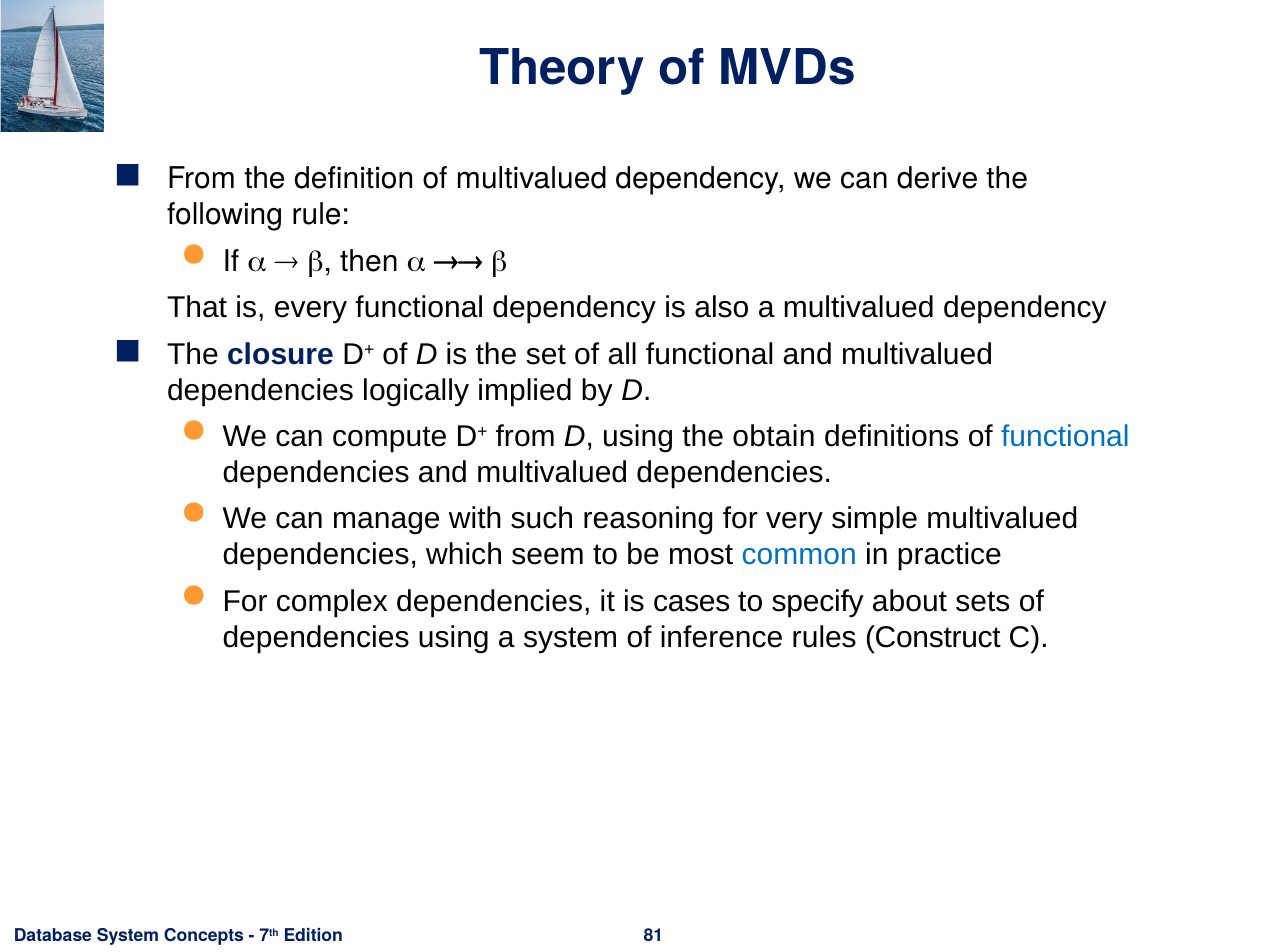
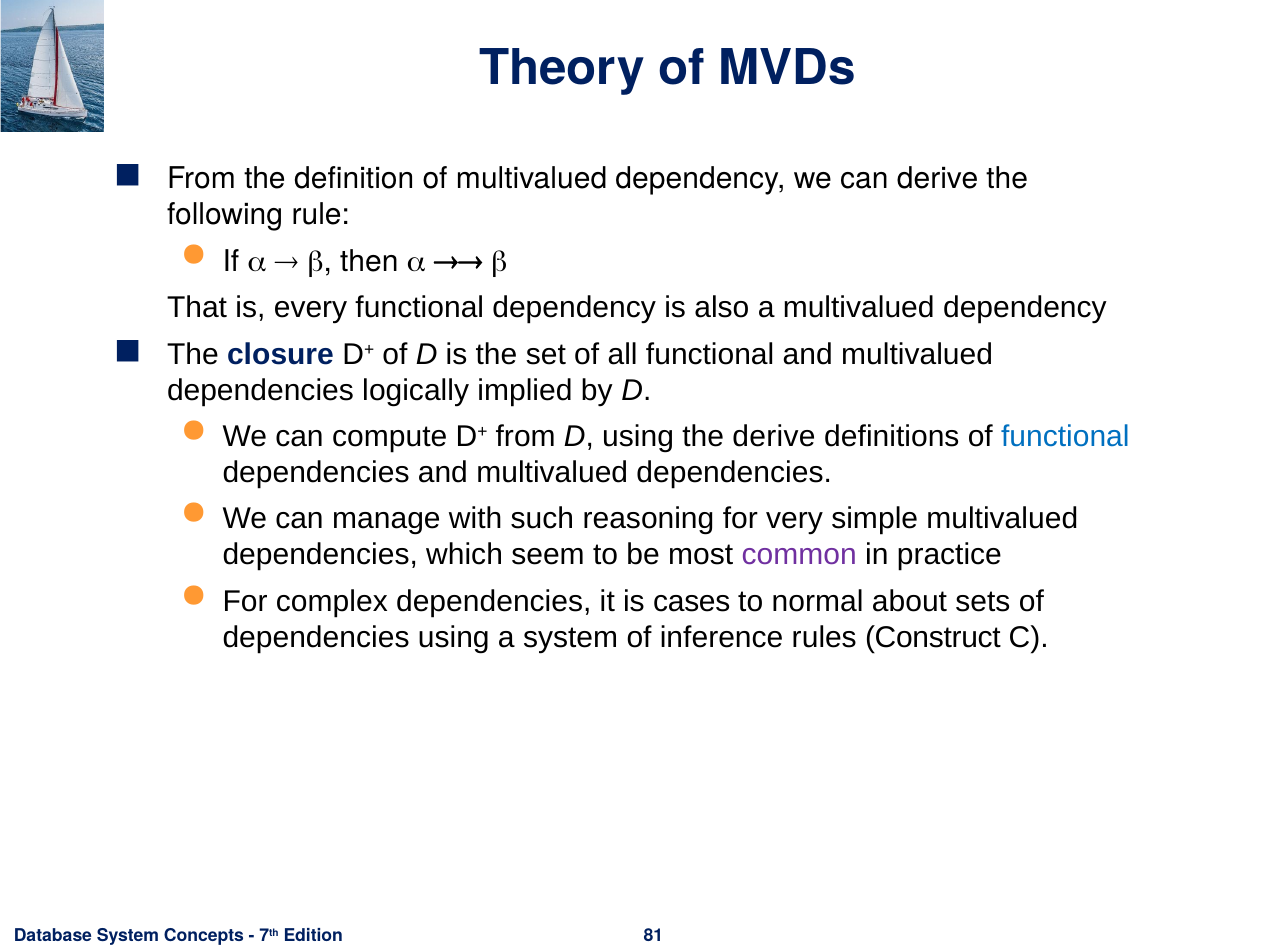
the obtain: obtain -> derive
common colour: blue -> purple
specify: specify -> normal
